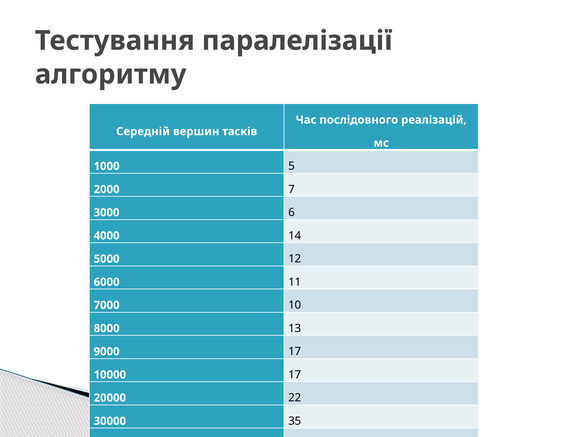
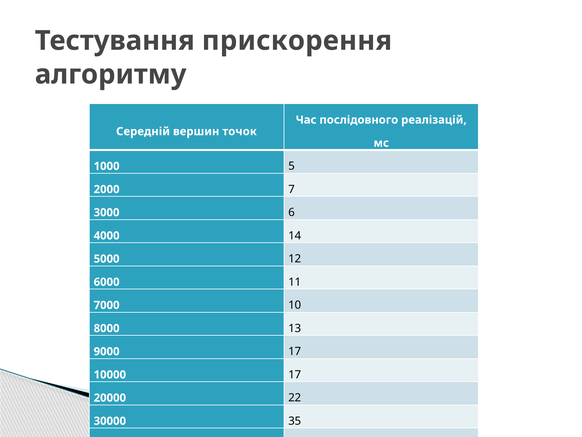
паралелізації: паралелізації -> прискорення
тасків: тасків -> точок
